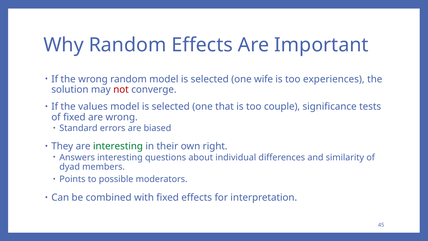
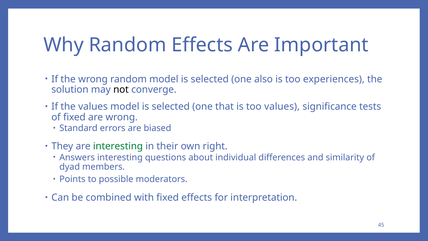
wife: wife -> also
not colour: red -> black
too couple: couple -> values
